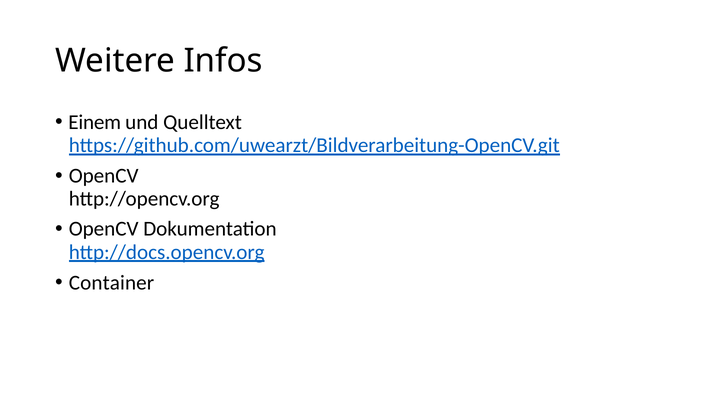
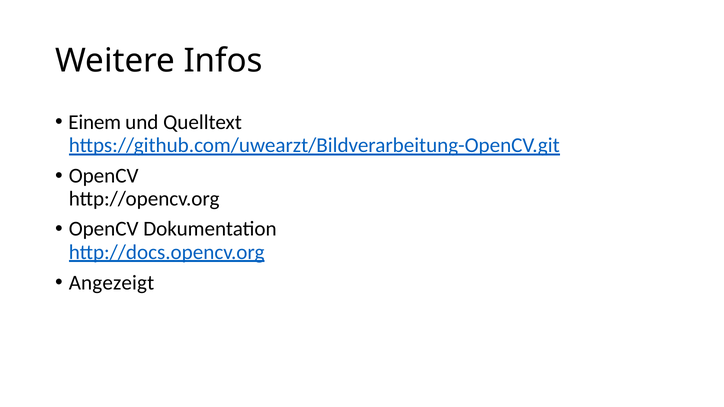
Container: Container -> Angezeigt
